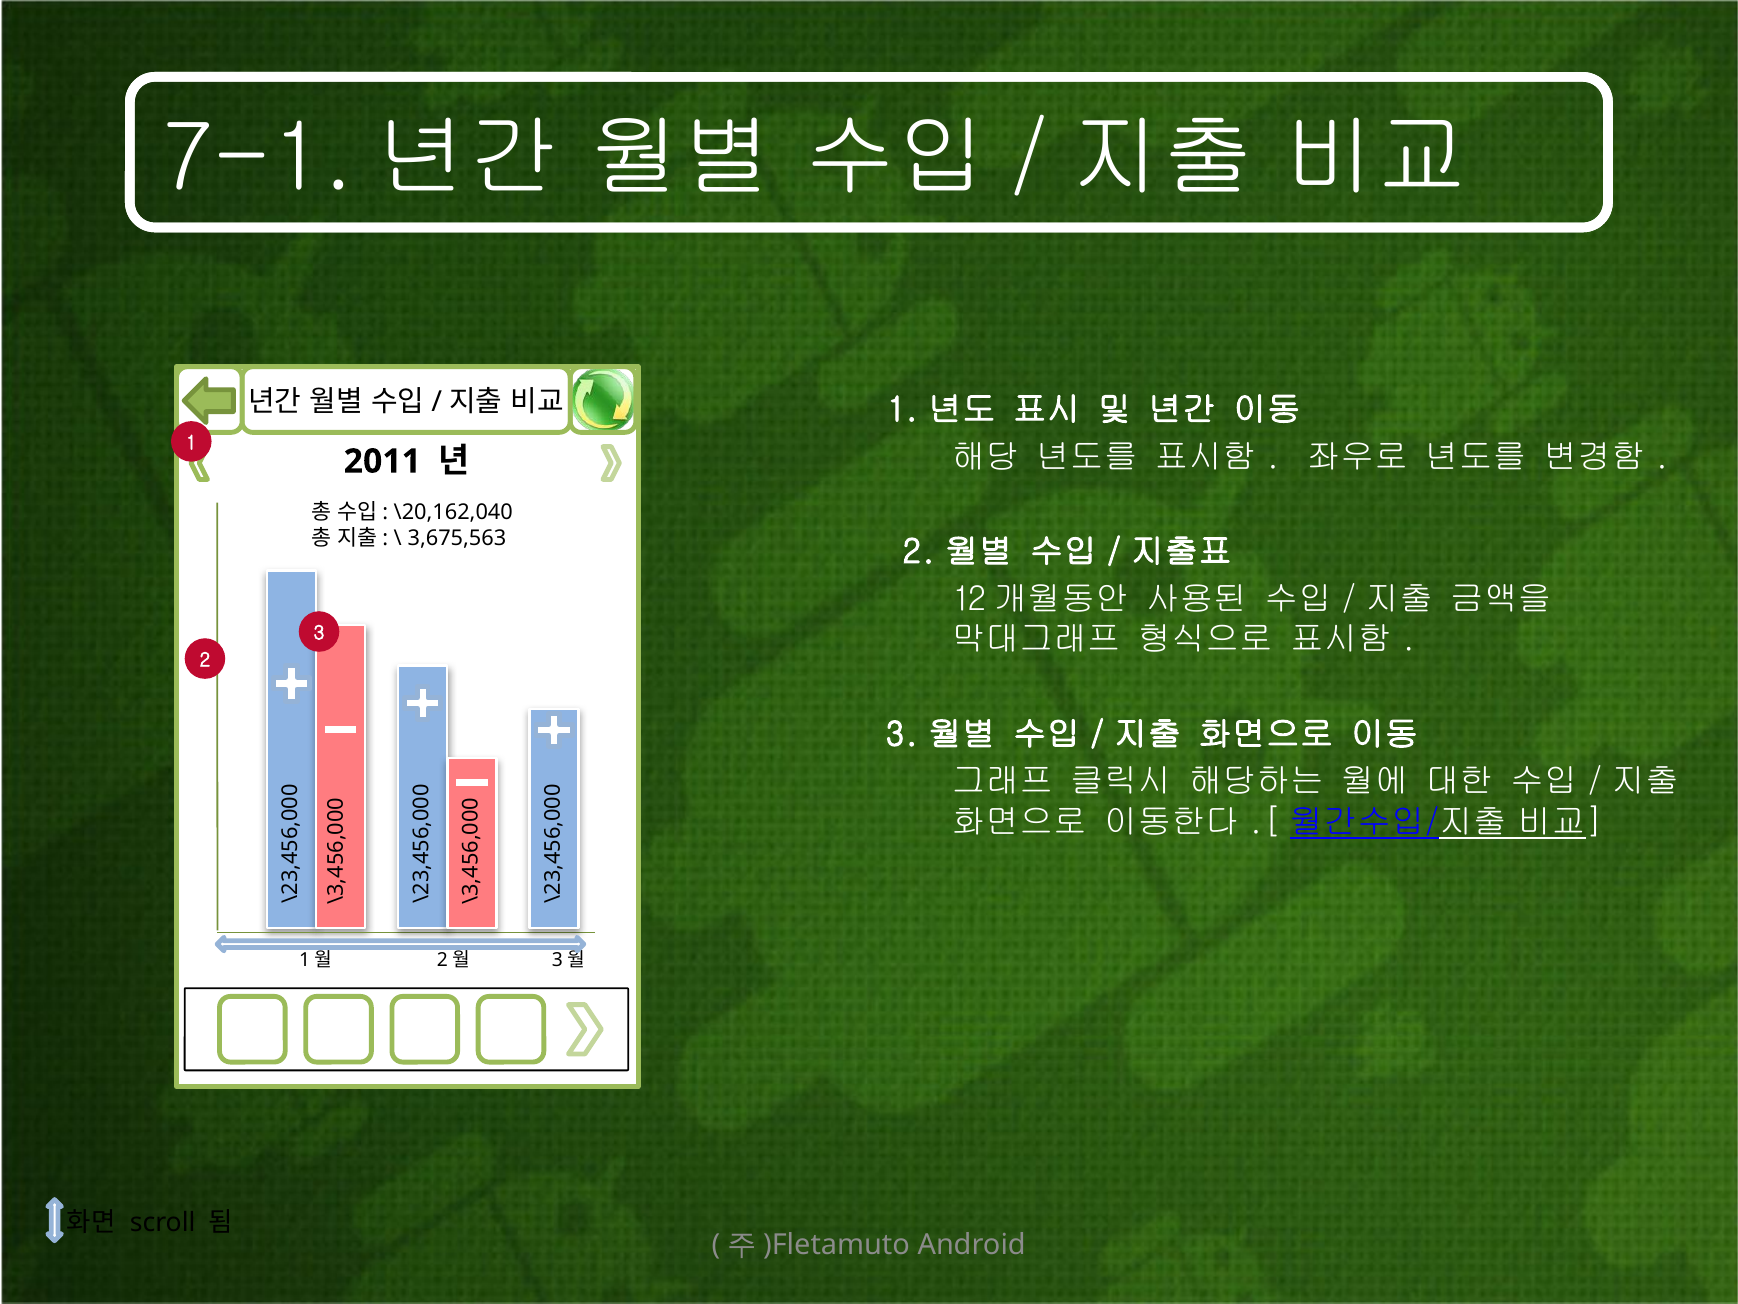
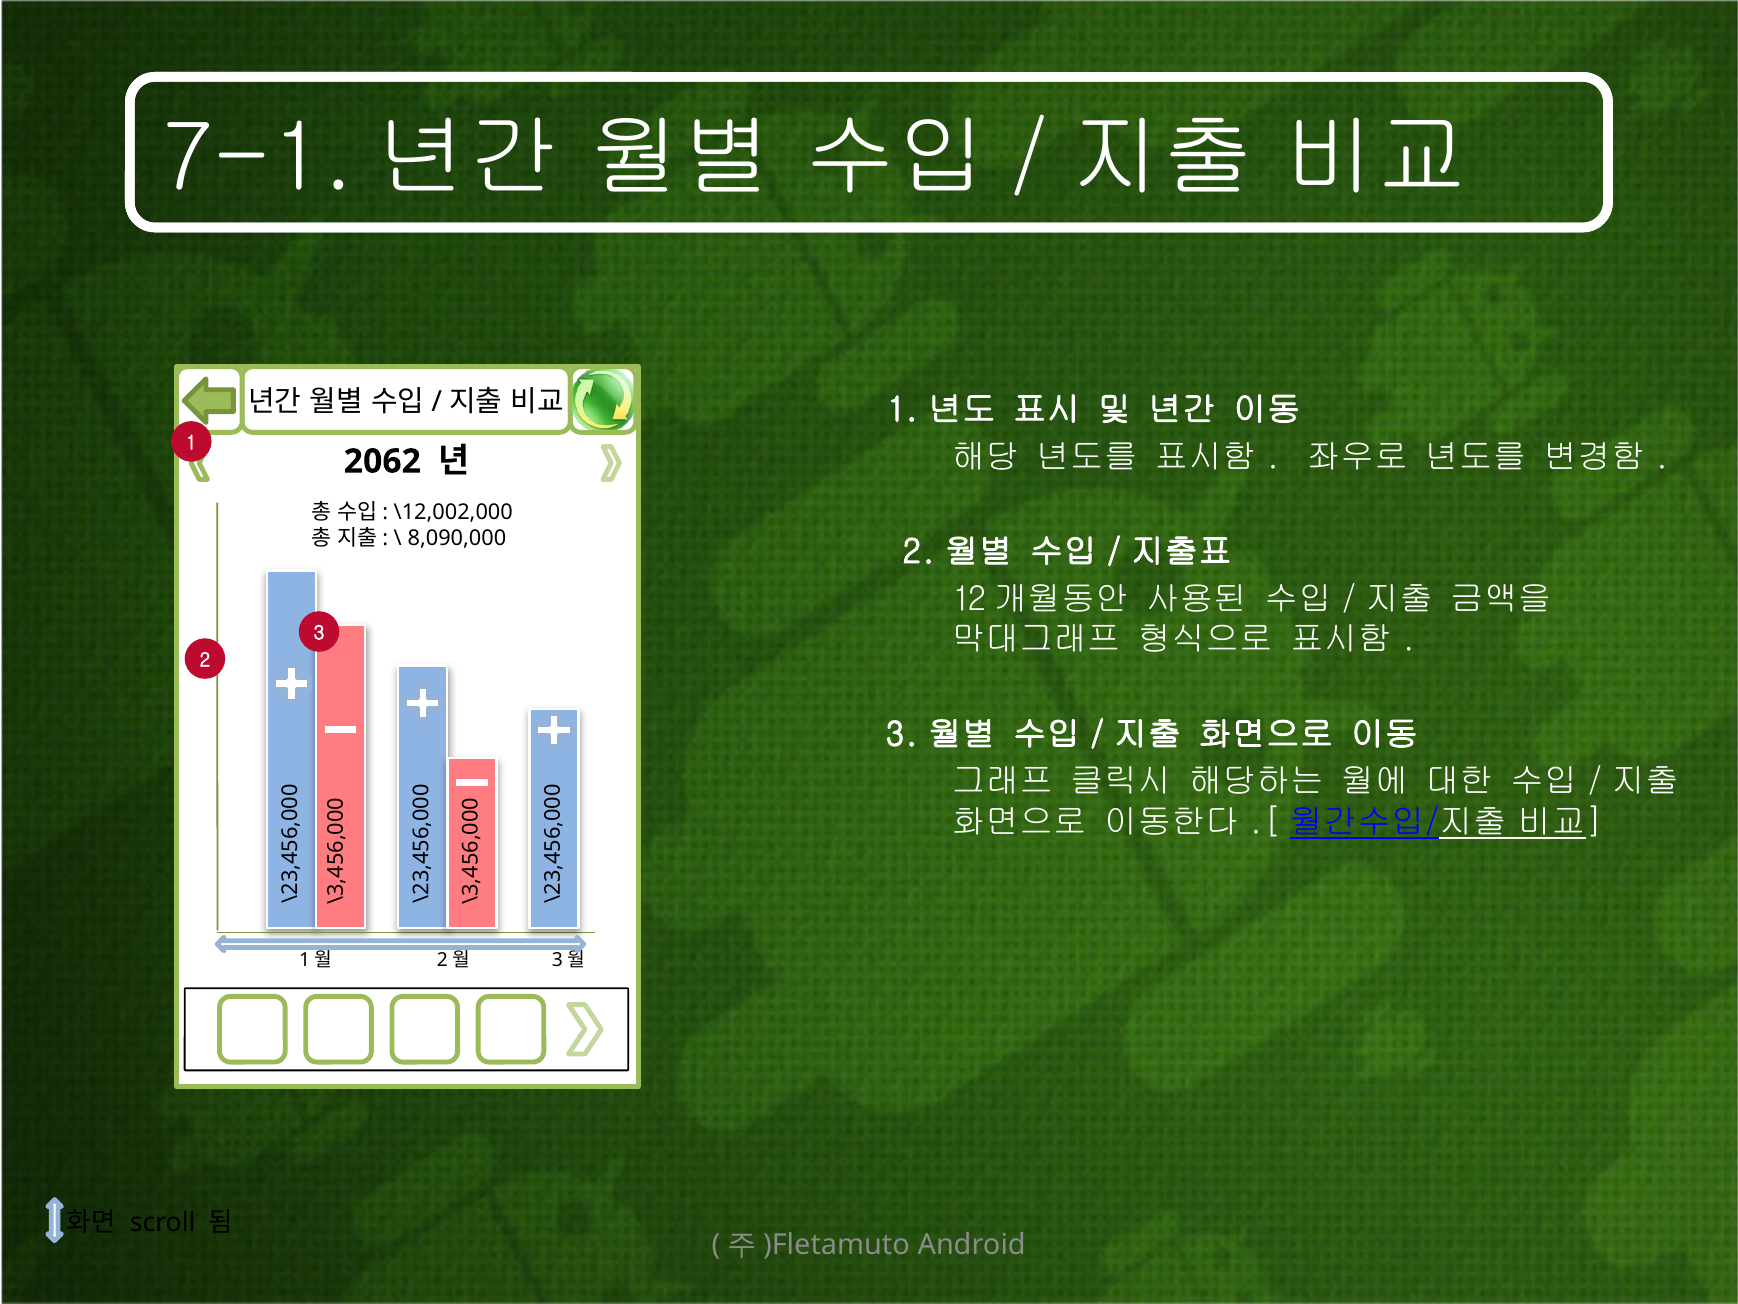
2011: 2011 -> 2062
\20,162,040: \20,162,040 -> \12,002,000
3,675,563: 3,675,563 -> 8,090,000
